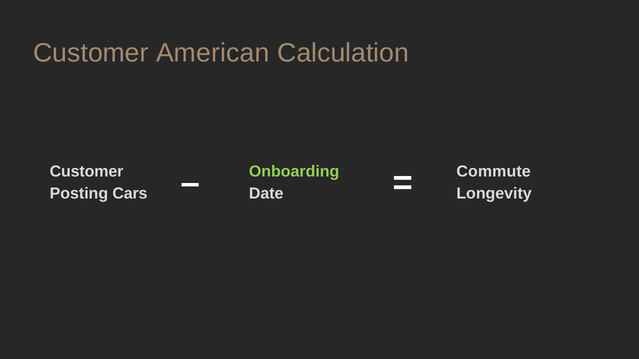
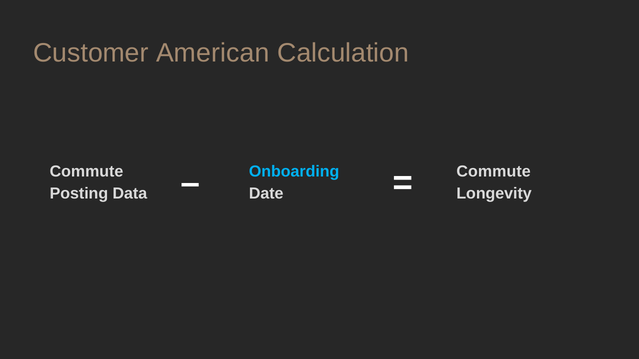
Customer at (87, 172): Customer -> Commute
Onboarding colour: light green -> light blue
Cars: Cars -> Data
